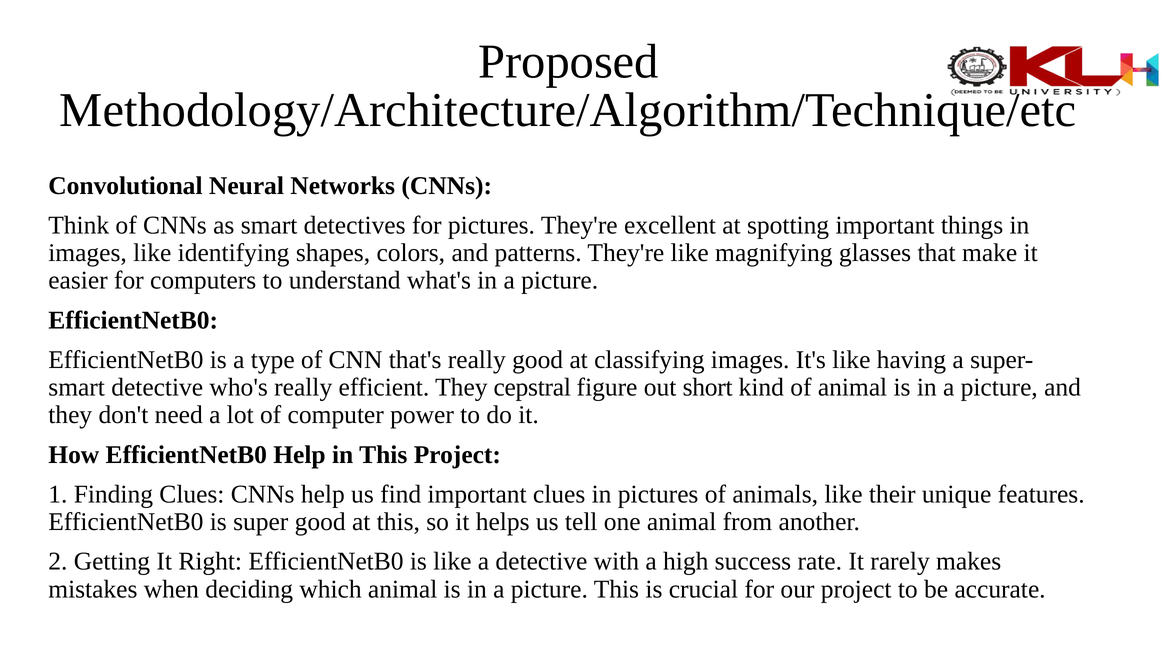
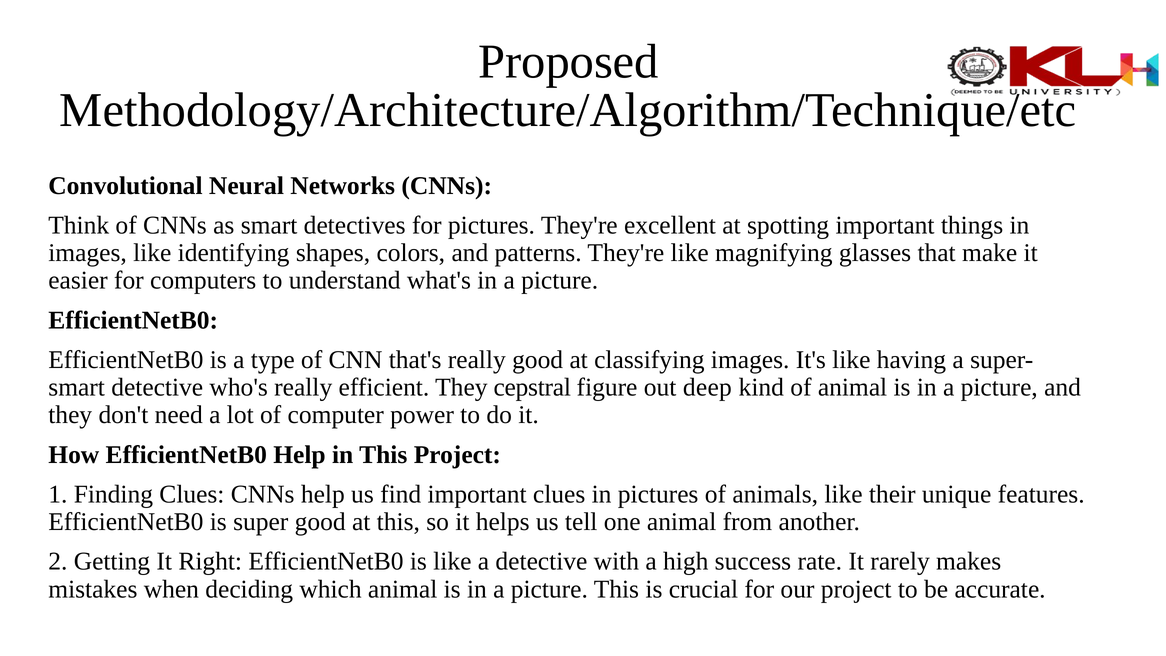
short: short -> deep
